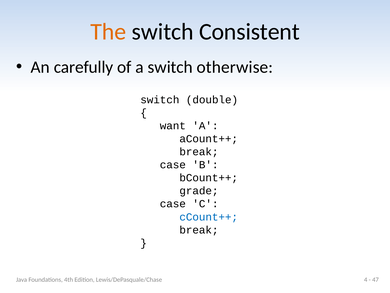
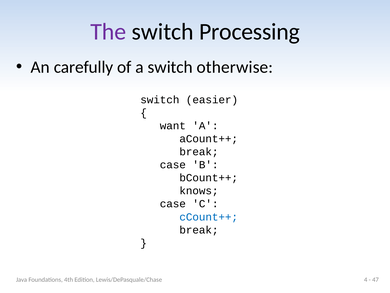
The colour: orange -> purple
Consistent: Consistent -> Processing
double: double -> easier
grade: grade -> knows
